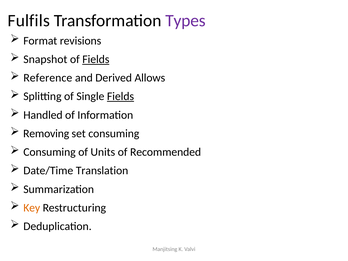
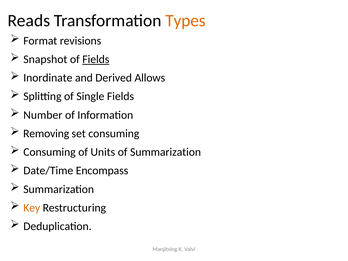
Fulfils: Fulfils -> Reads
Types colour: purple -> orange
Reference: Reference -> Inordinate
Fields at (121, 96) underline: present -> none
Handled: Handled -> Number
of Recommended: Recommended -> Summarization
Translation: Translation -> Encompass
